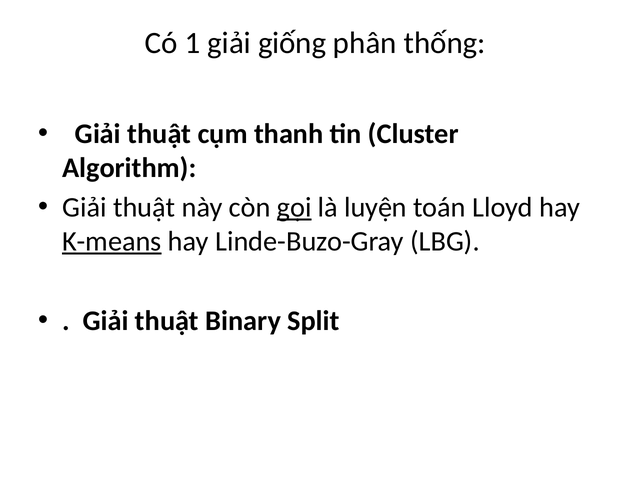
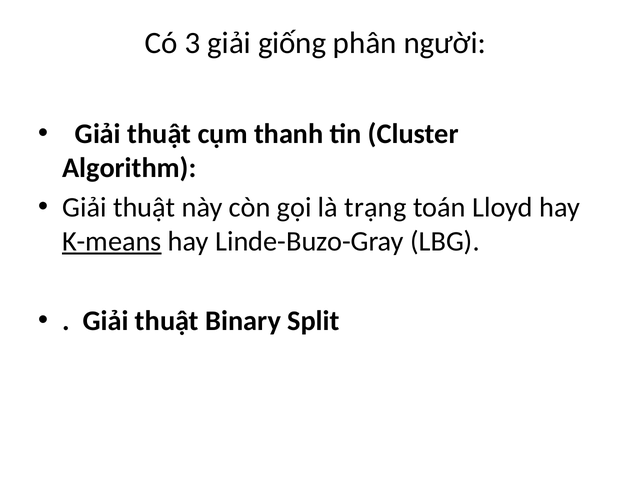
1: 1 -> 3
thống: thống -> người
gọi underline: present -> none
luyện: luyện -> trạng
